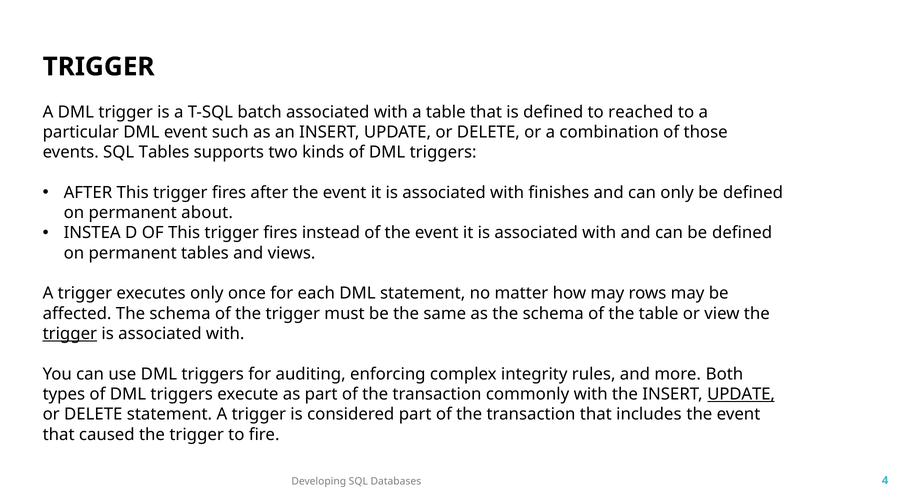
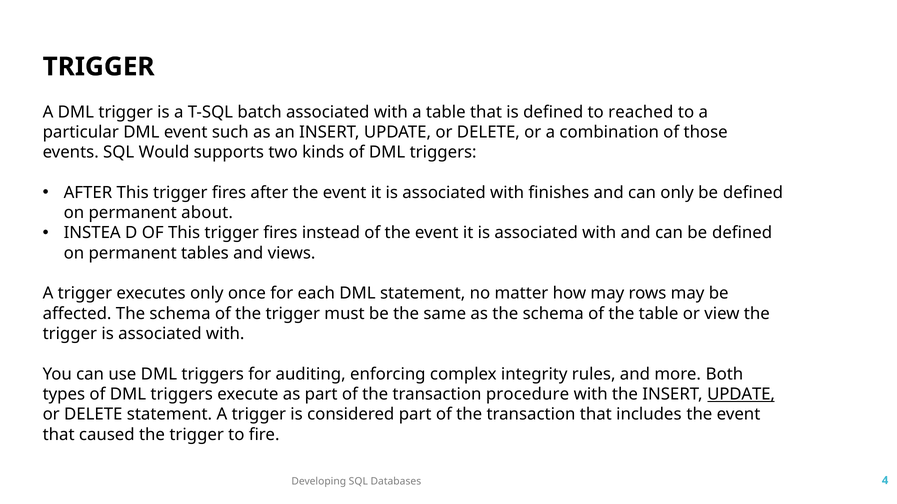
SQL Tables: Tables -> Would
trigger at (70, 334) underline: present -> none
commonly: commonly -> procedure
